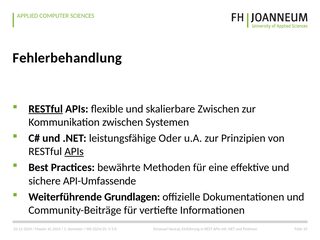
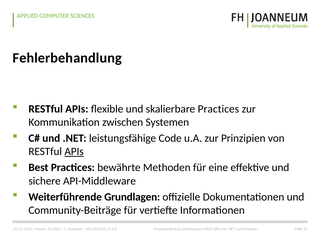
RESTful at (46, 109) underline: present -> none
skalierbare Zwischen: Zwischen -> Practices
Oder: Oder -> Code
API-Umfassende: API-Umfassende -> API-Middleware
